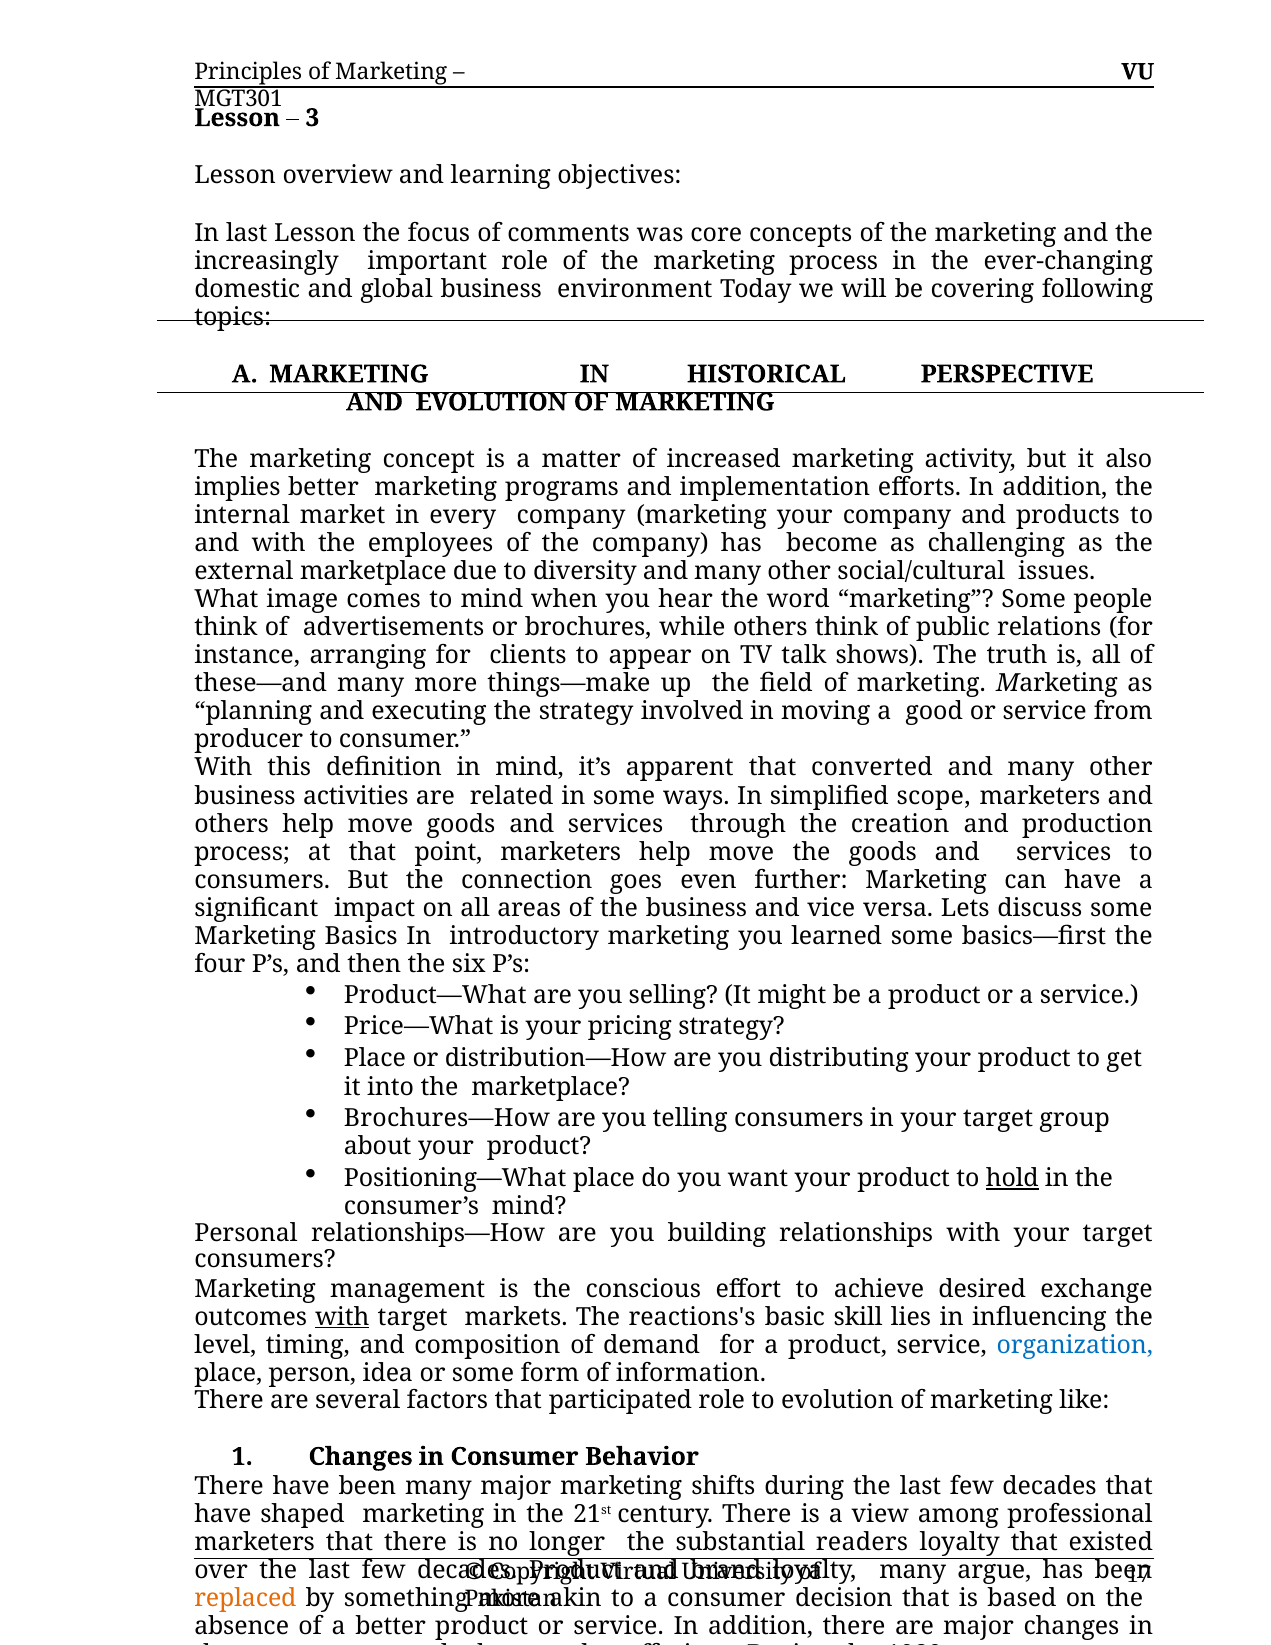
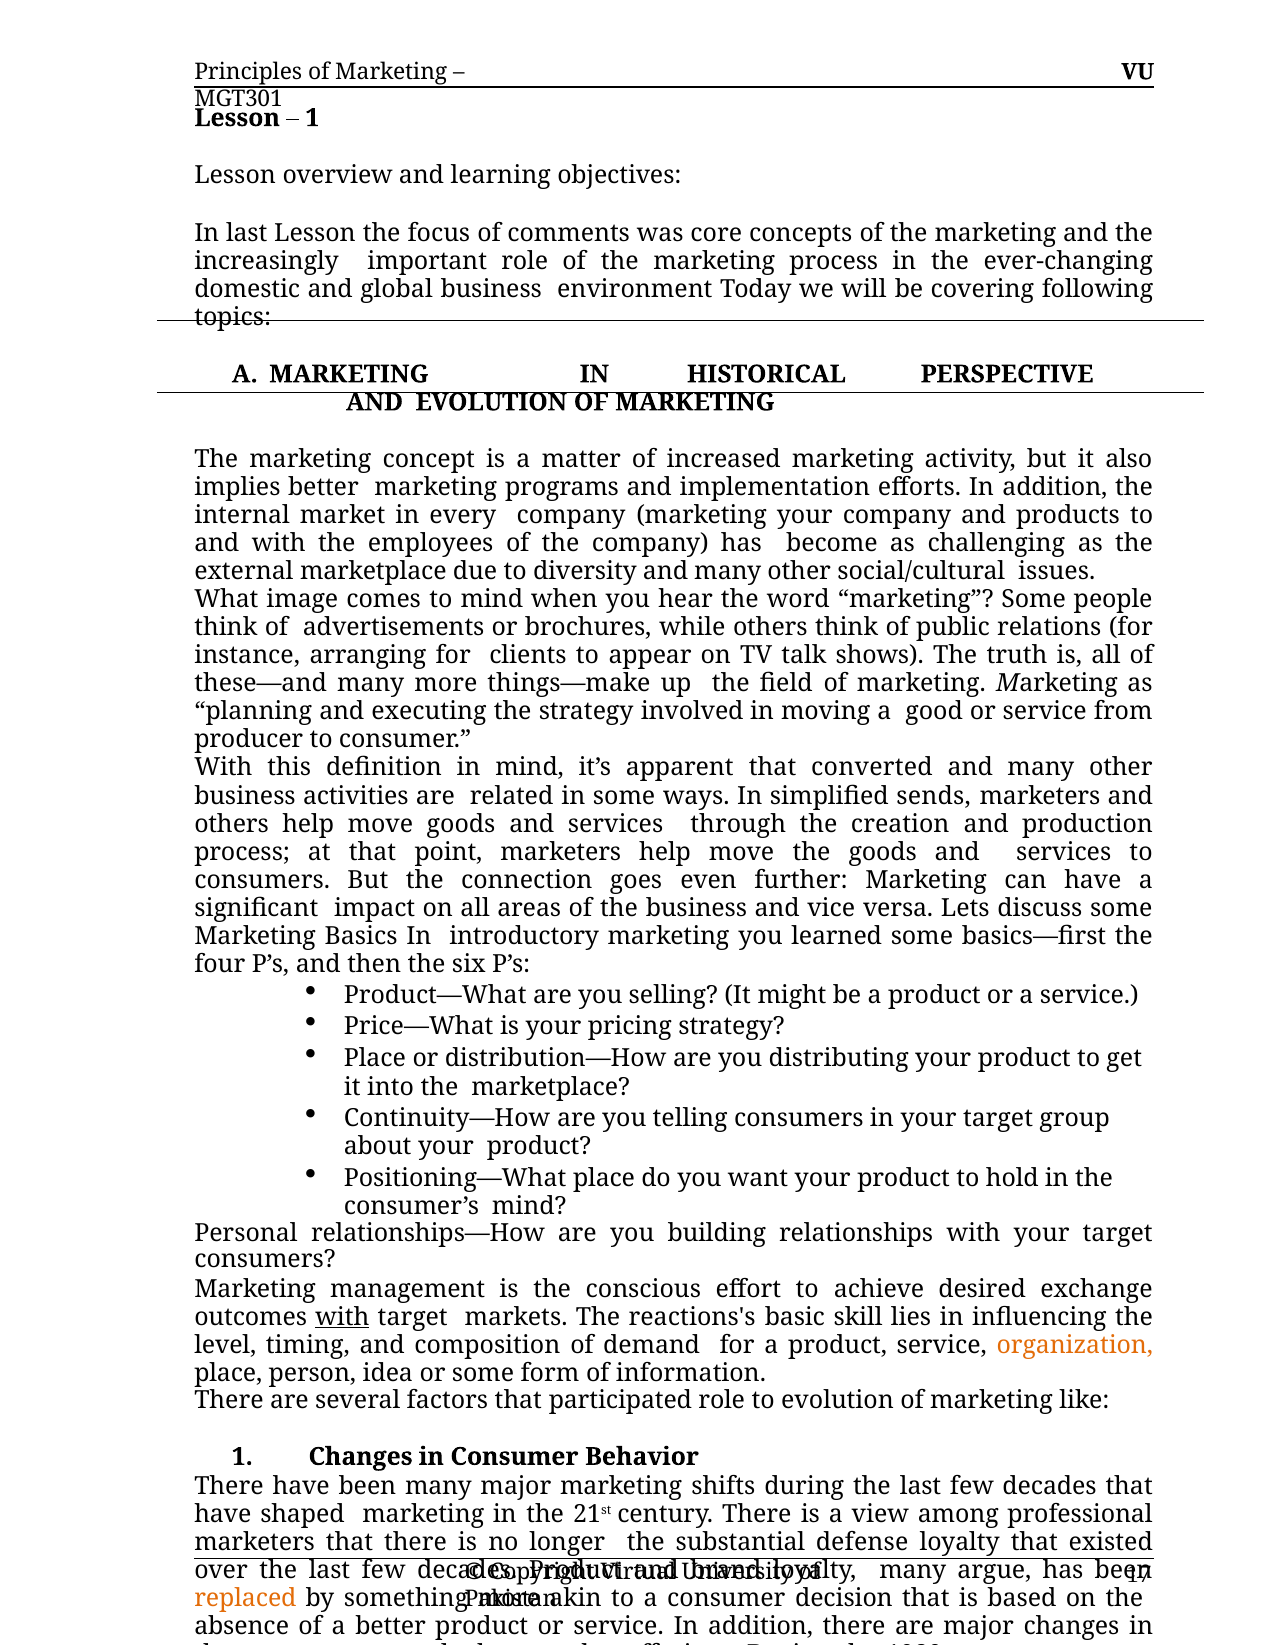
3 at (312, 118): 3 -> 1
scope: scope -> sends
Brochures—How: Brochures—How -> Continuity—How
hold underline: present -> none
organization colour: blue -> orange
readers: readers -> defense
